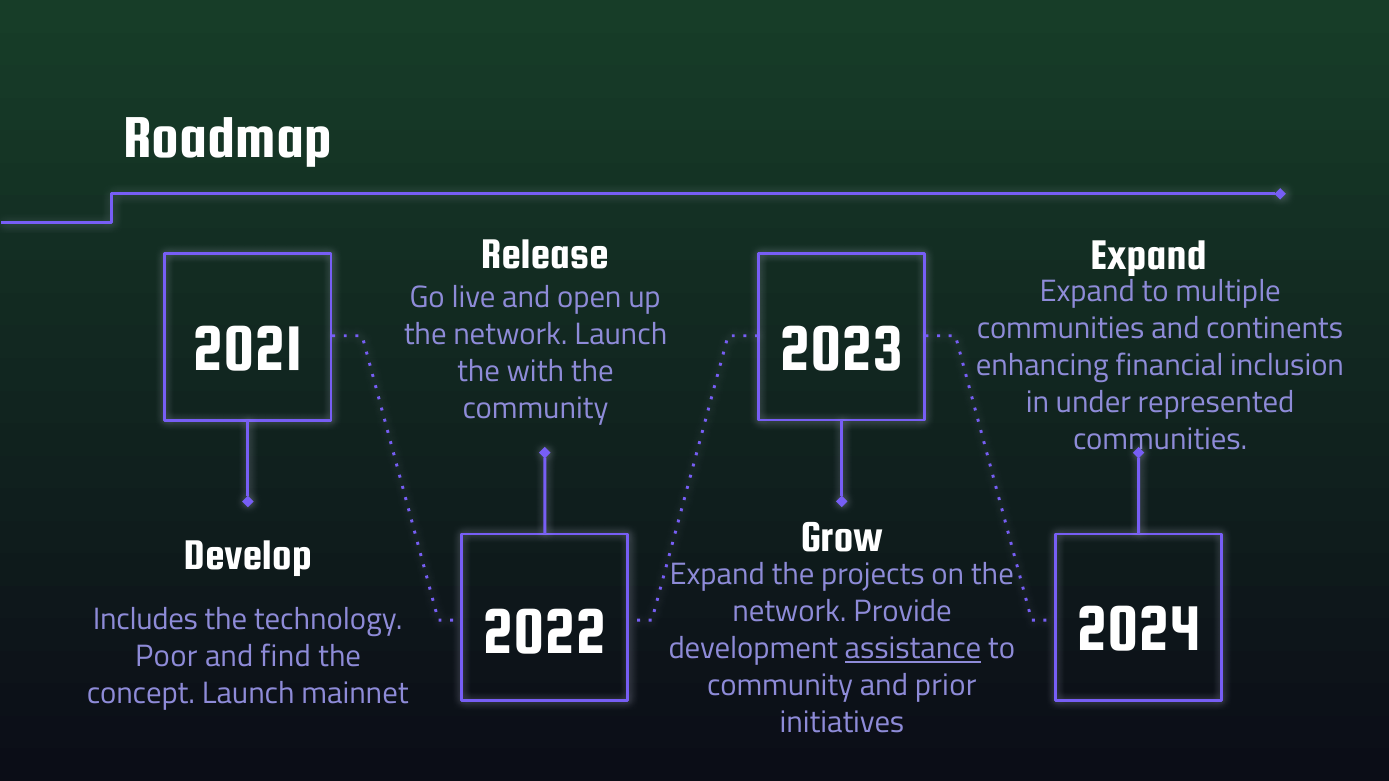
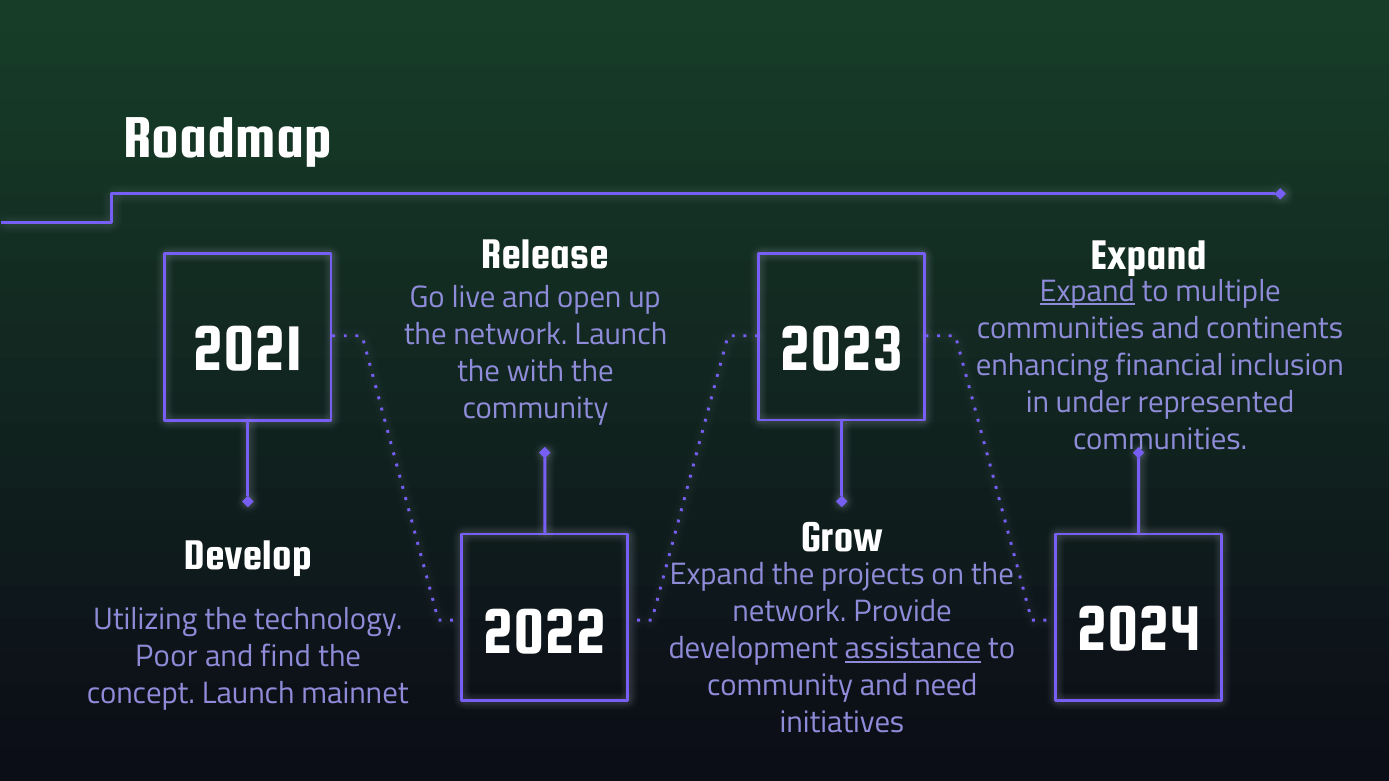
Expand at (1087, 291) underline: none -> present
Includes: Includes -> Utilizing
prior: prior -> need
